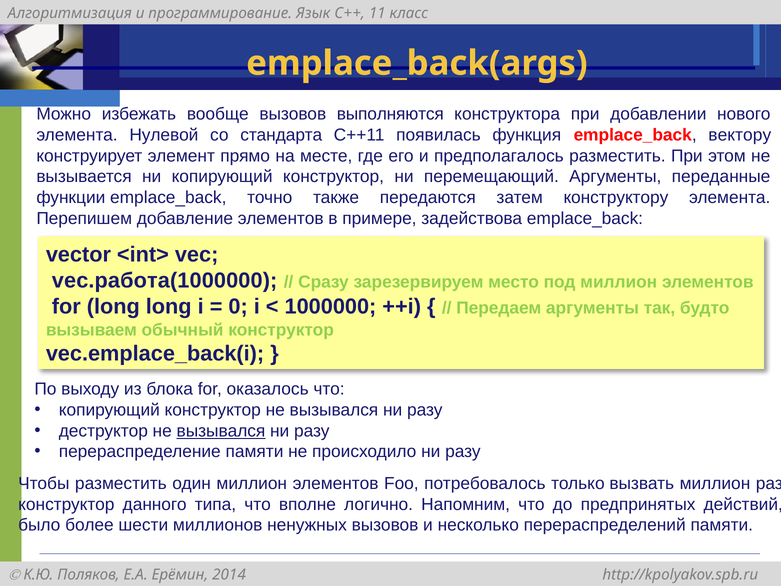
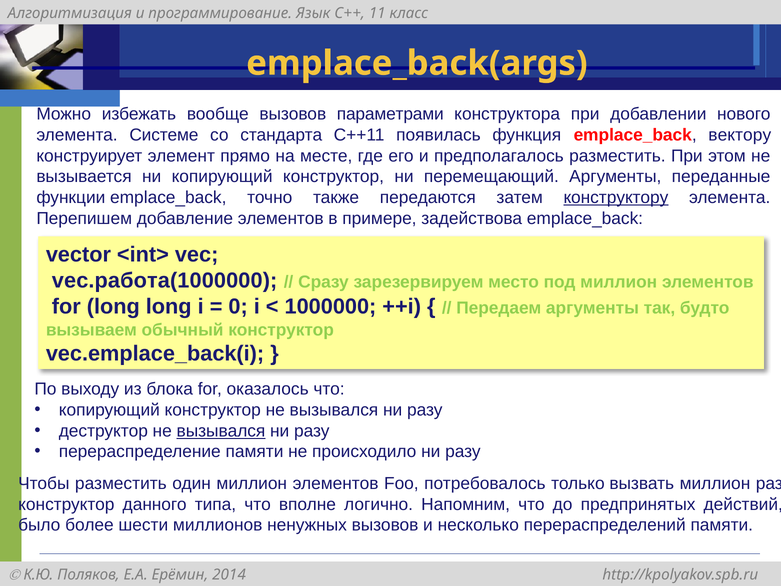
выполняются: выполняются -> параметрами
Нулевой: Нулевой -> Системе
конструктору underline: none -> present
